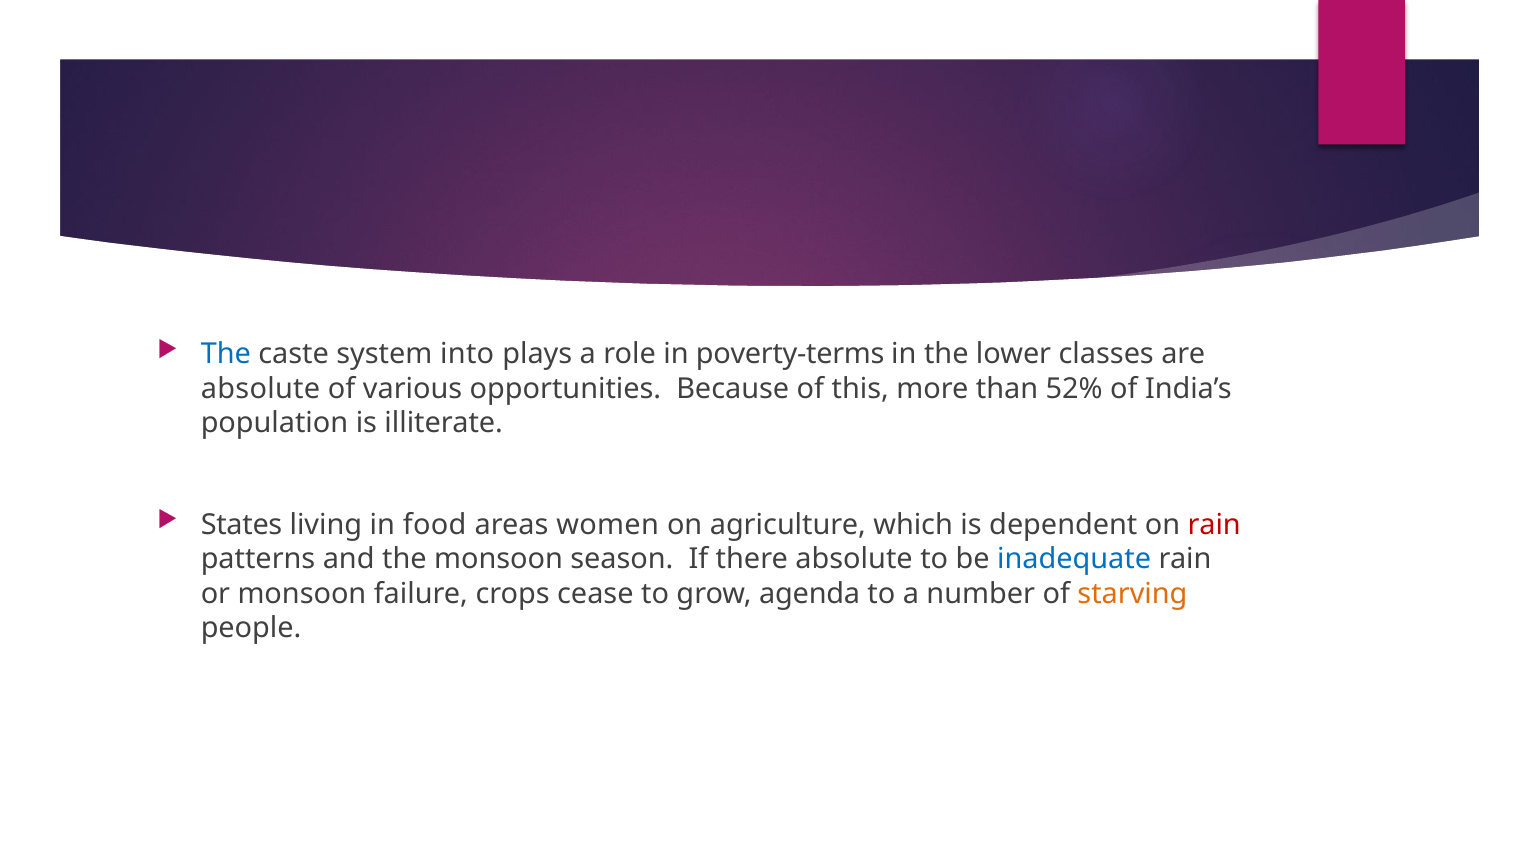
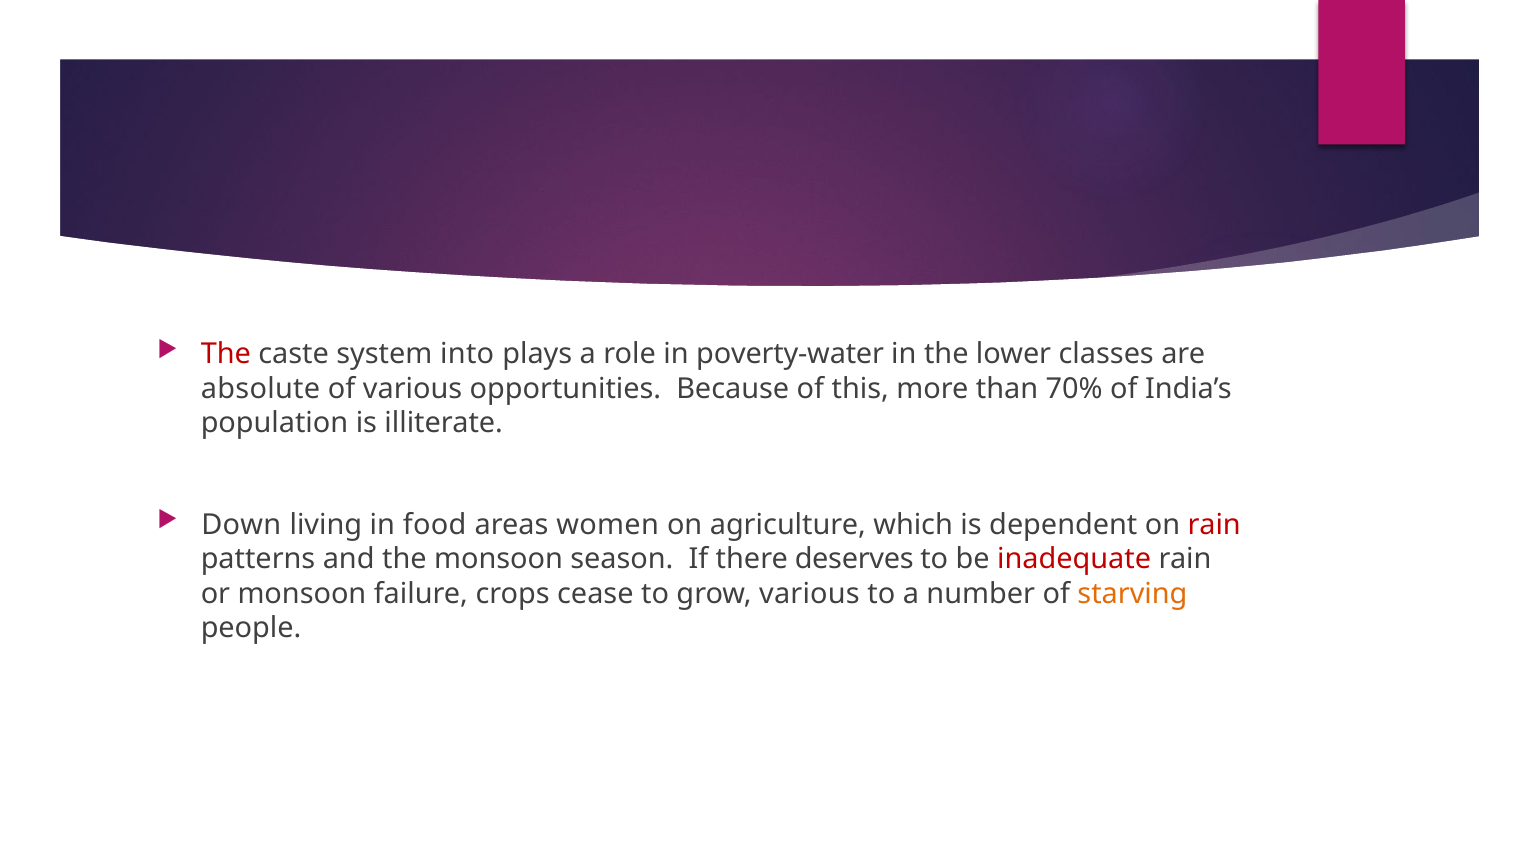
The at (226, 354) colour: blue -> red
poverty-terms: poverty-terms -> poverty-water
52%: 52% -> 70%
States: States -> Down
there absolute: absolute -> deserves
inadequate colour: blue -> red
grow agenda: agenda -> various
